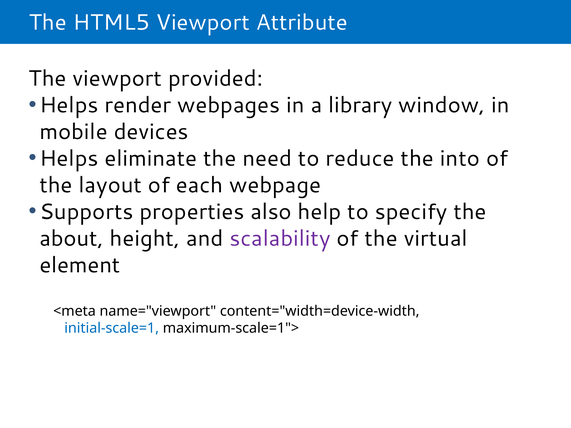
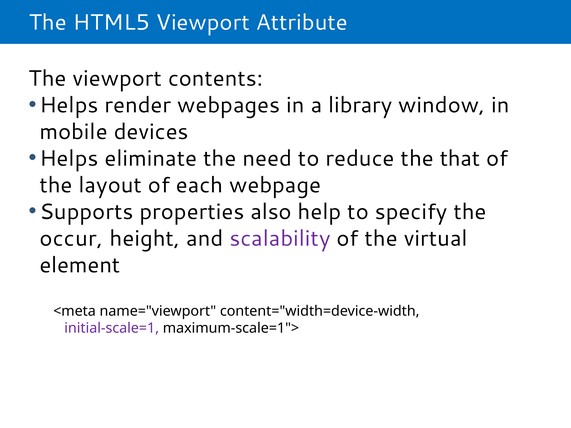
provided: provided -> contents
into: into -> that
about: about -> occur
initial-scale=1 colour: blue -> purple
